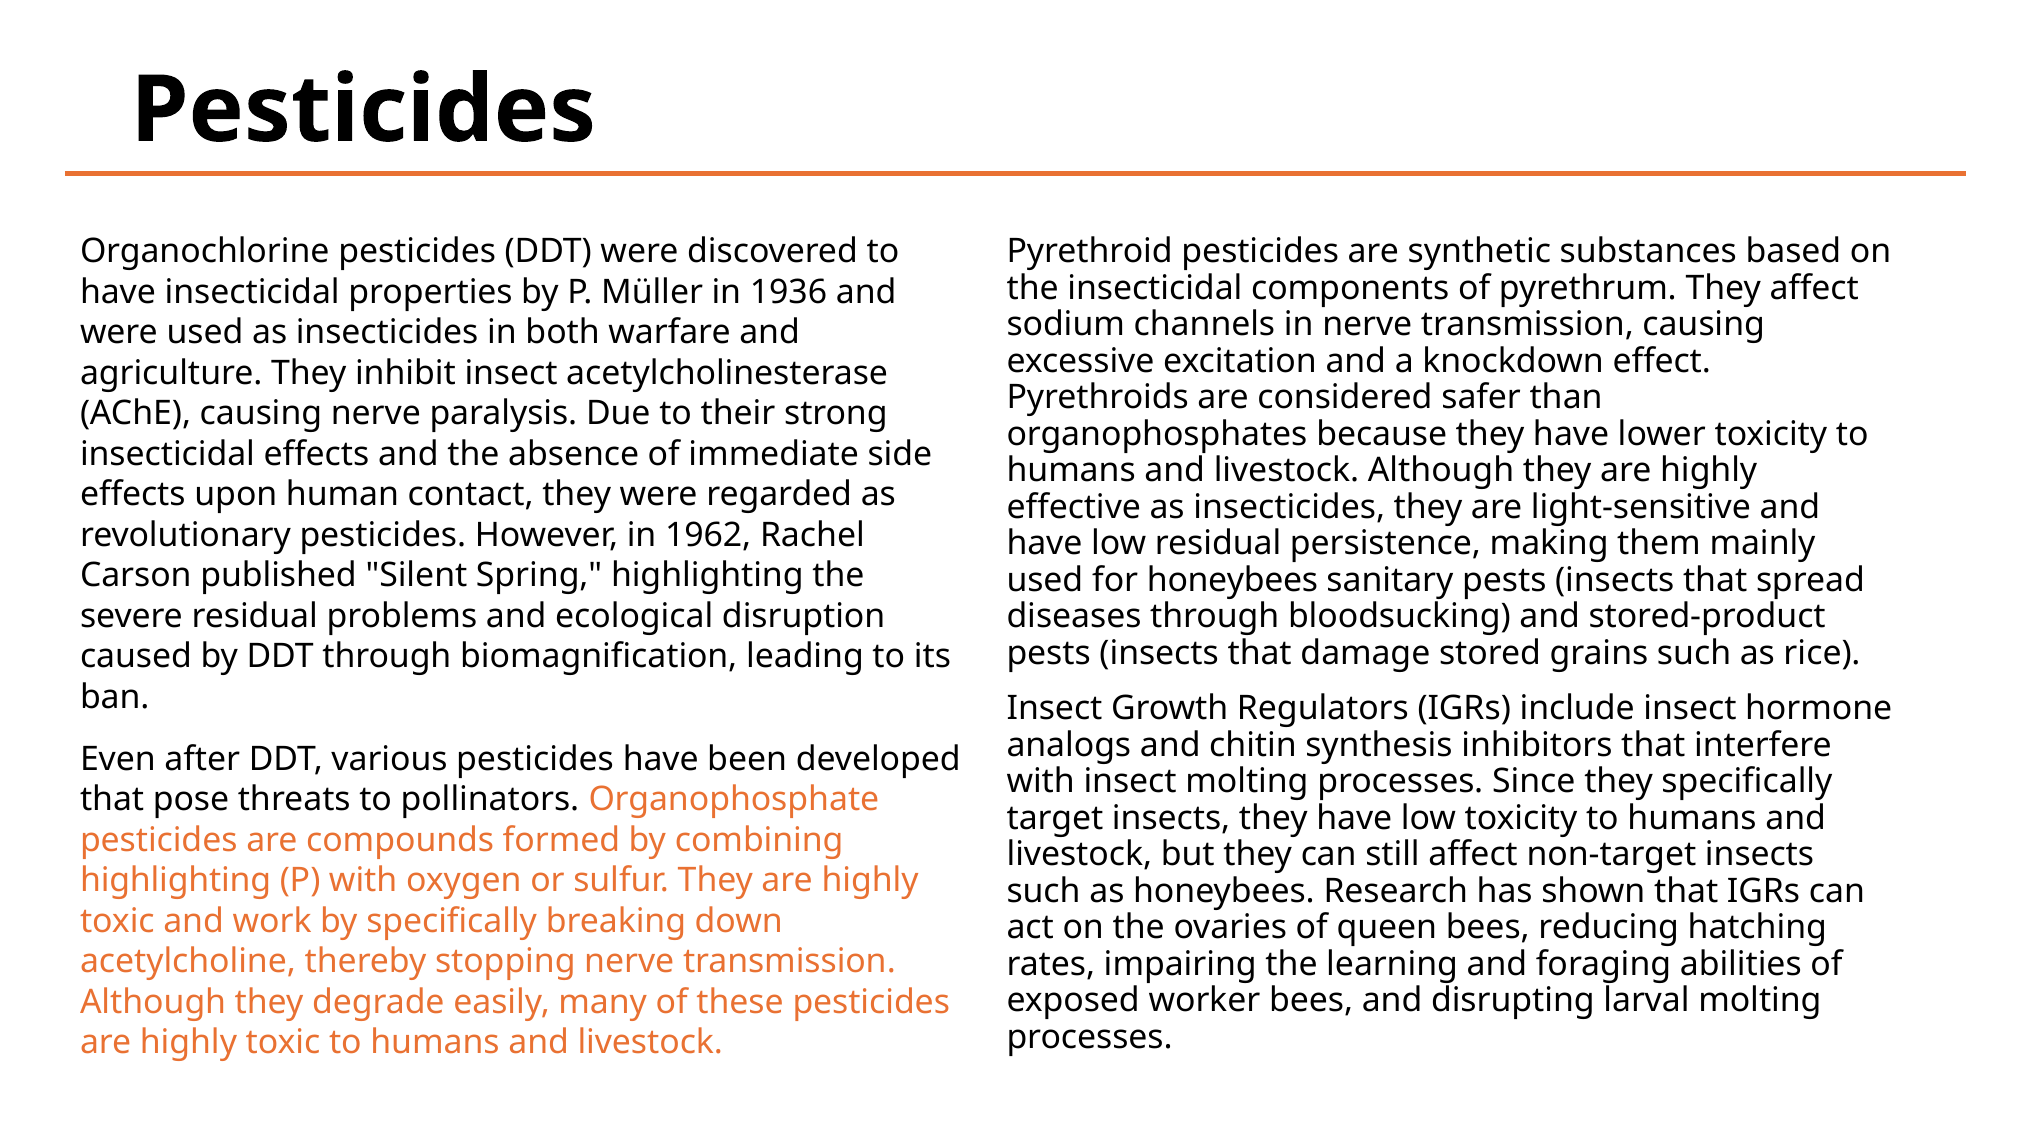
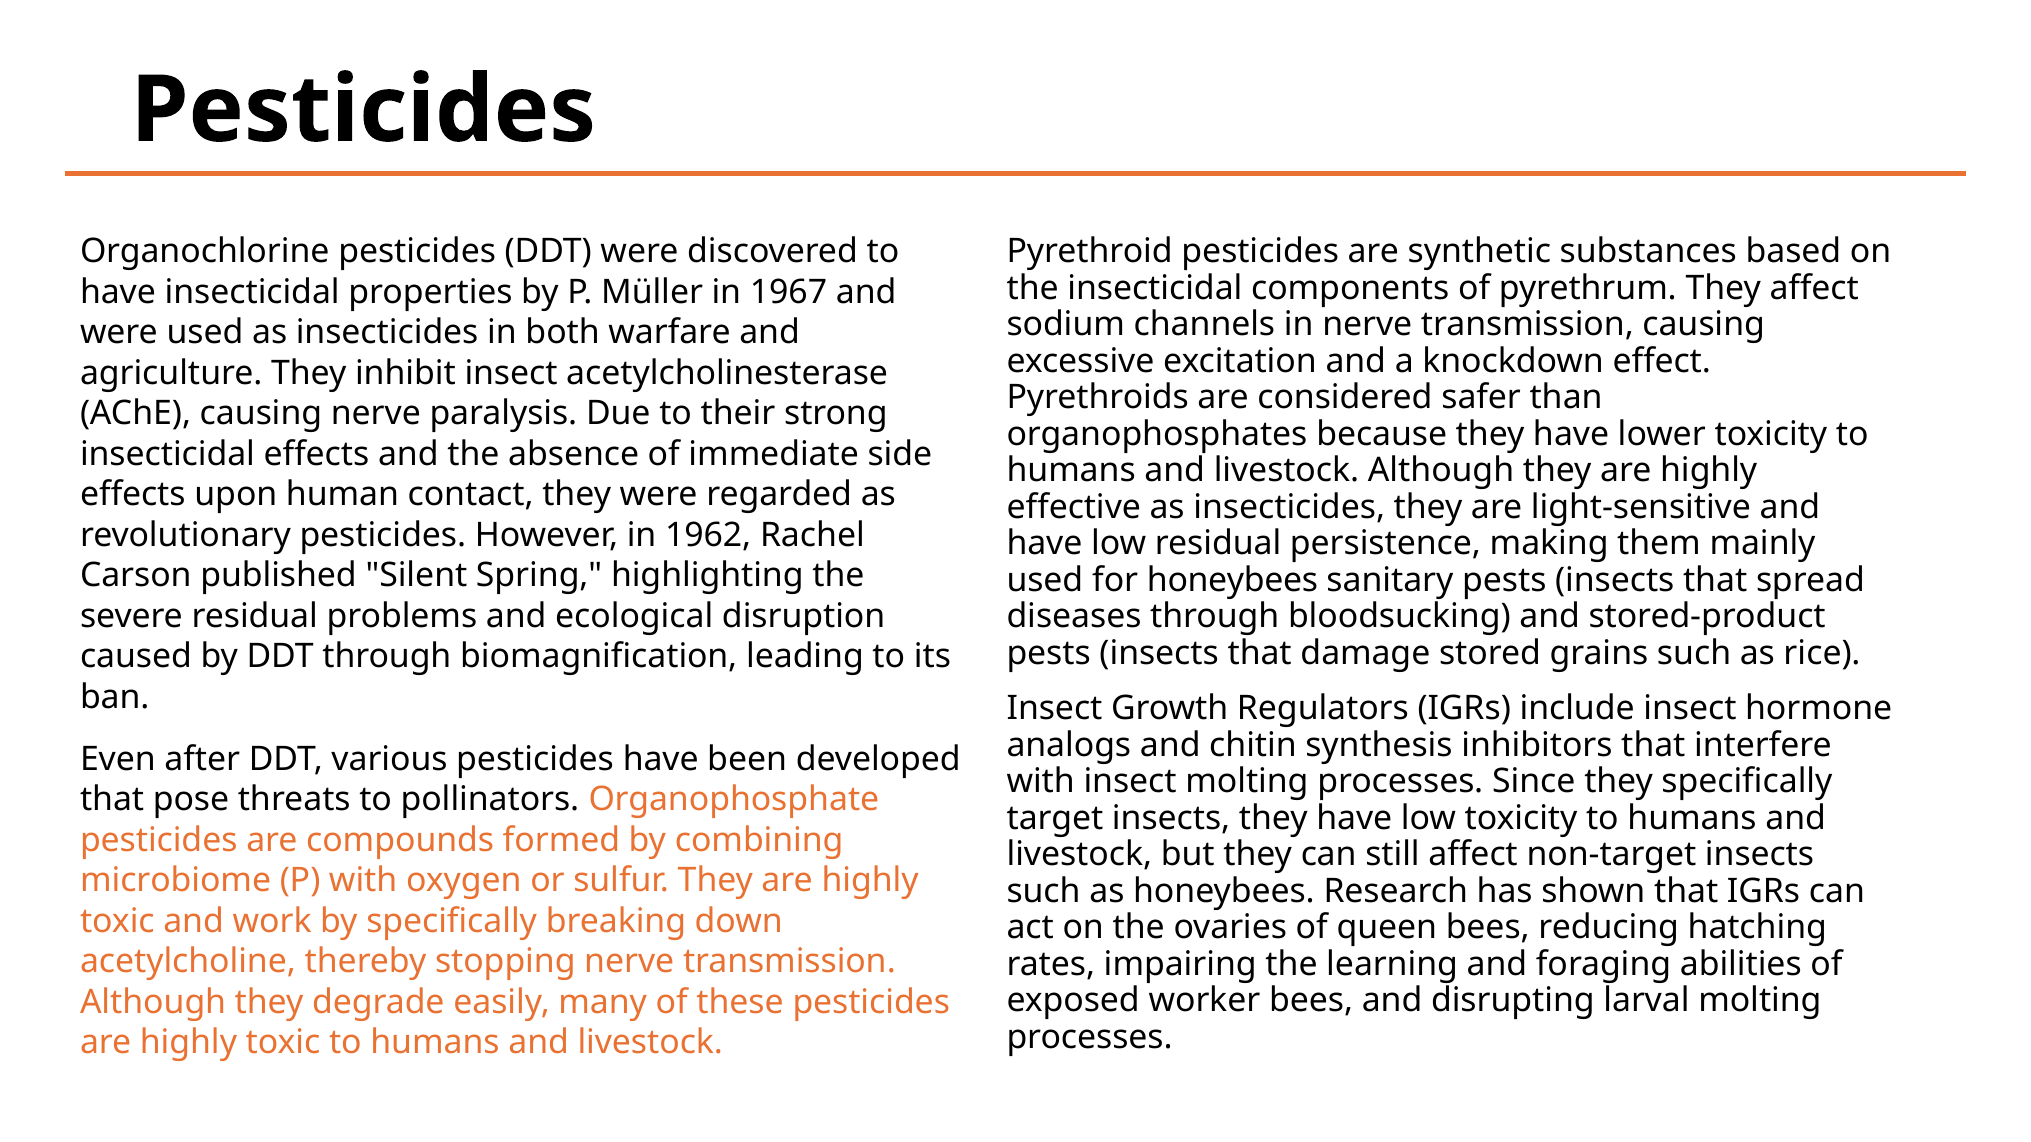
1936: 1936 -> 1967
highlighting at (176, 881): highlighting -> microbiome
